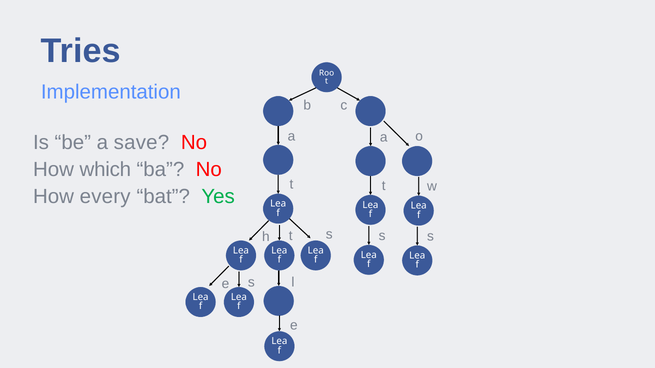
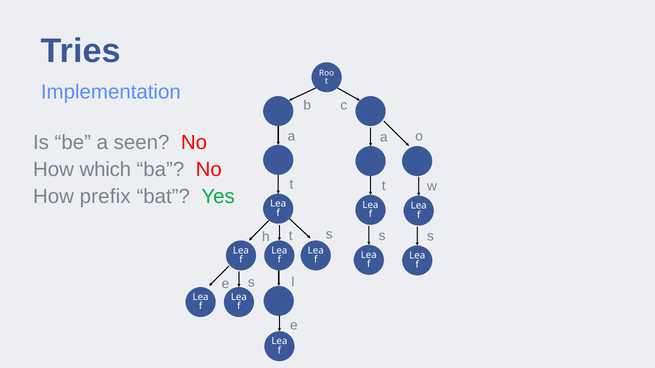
save: save -> seen
every: every -> prefix
